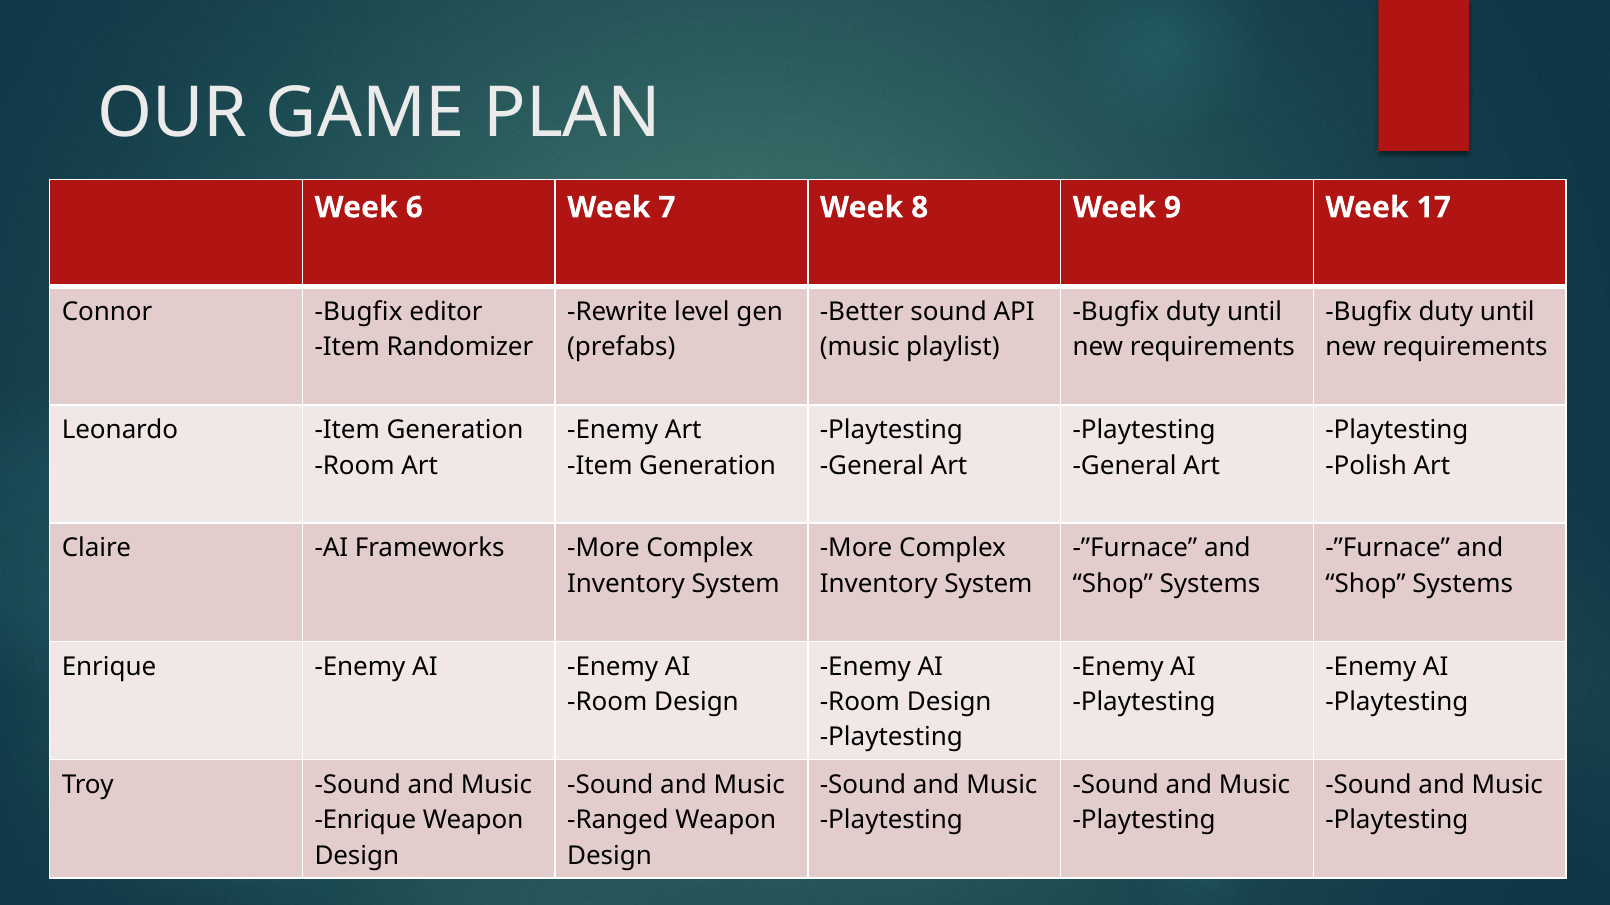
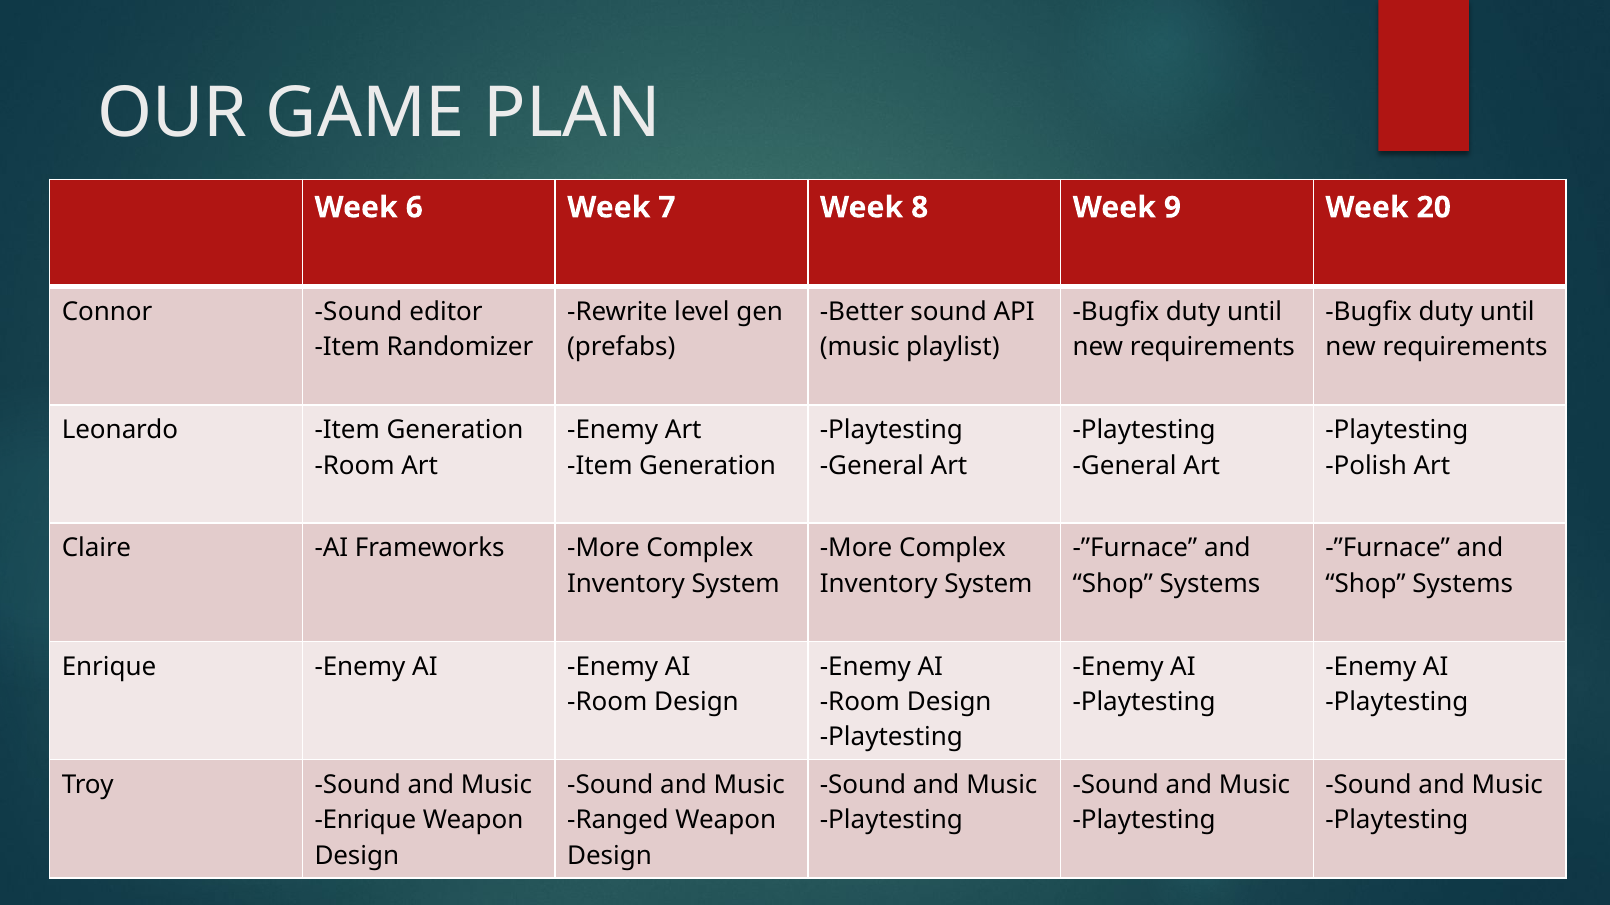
17: 17 -> 20
Connor Bugfix: Bugfix -> Sound
